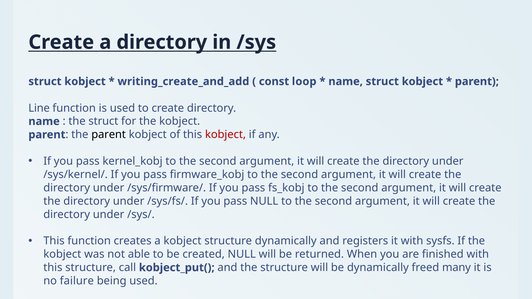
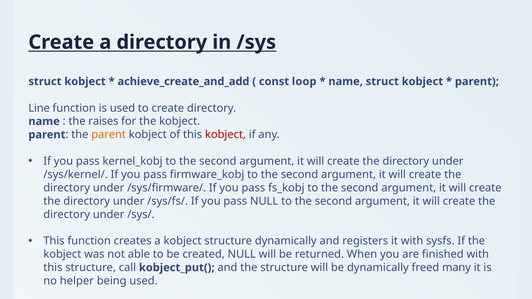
writing_create_and_add: writing_create_and_add -> achieve_create_and_add
the struct: struct -> raises
parent at (109, 135) colour: black -> orange
failure: failure -> helper
